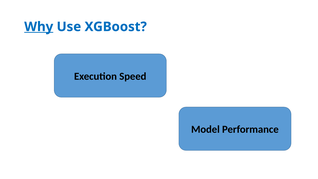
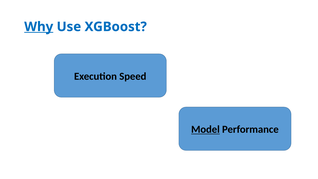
Model underline: none -> present
